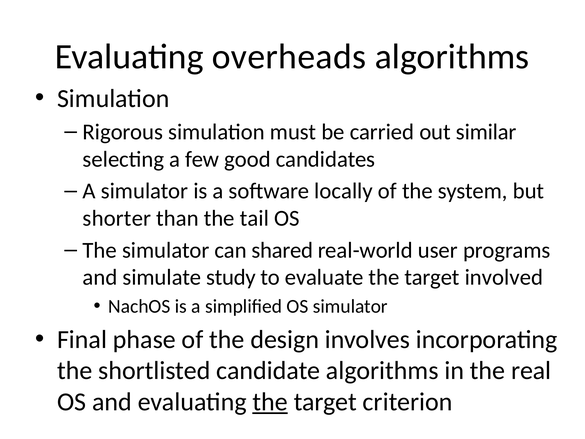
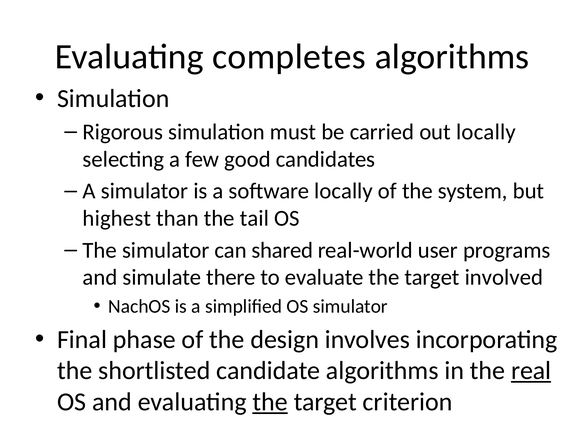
overheads: overheads -> completes
out similar: similar -> locally
shorter: shorter -> highest
study: study -> there
real underline: none -> present
